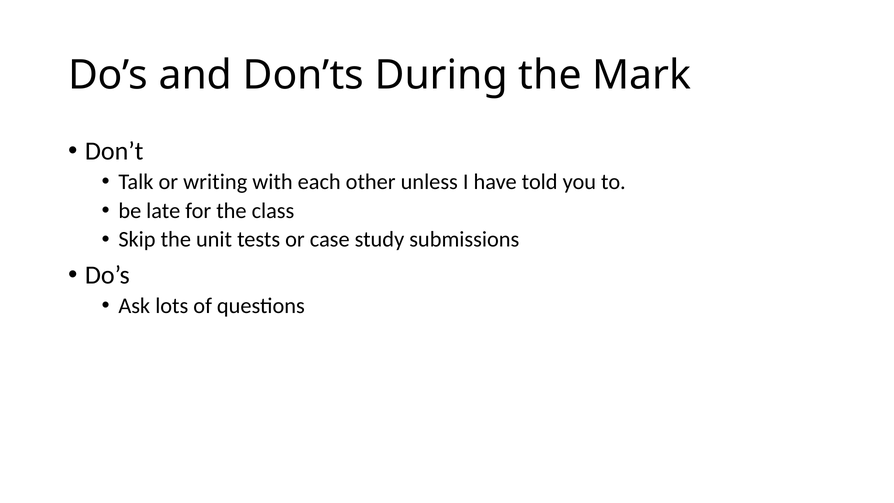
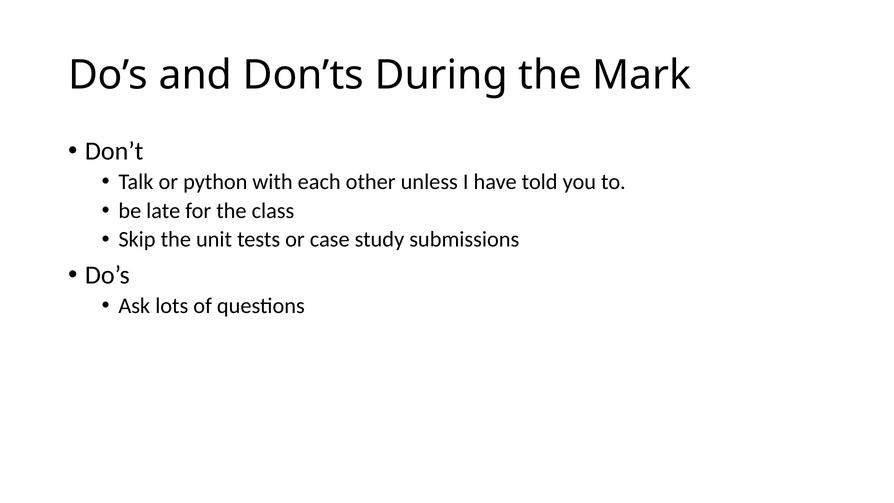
writing: writing -> python
